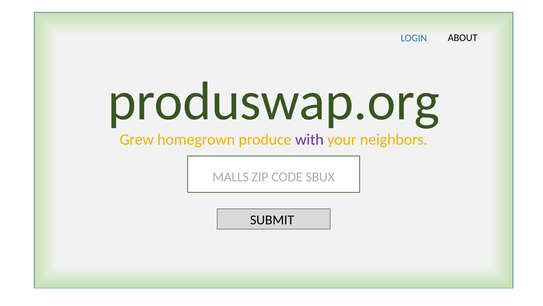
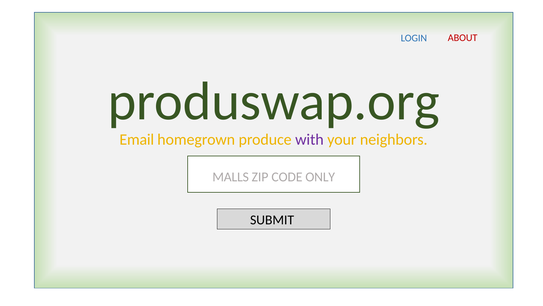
ABOUT colour: black -> red
Grew: Grew -> Email
SBUX: SBUX -> ONLY
